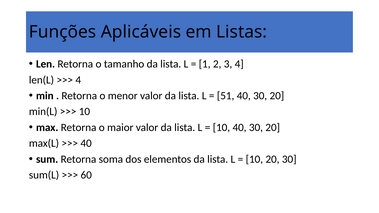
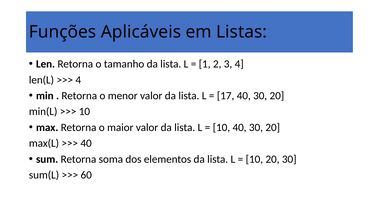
51: 51 -> 17
